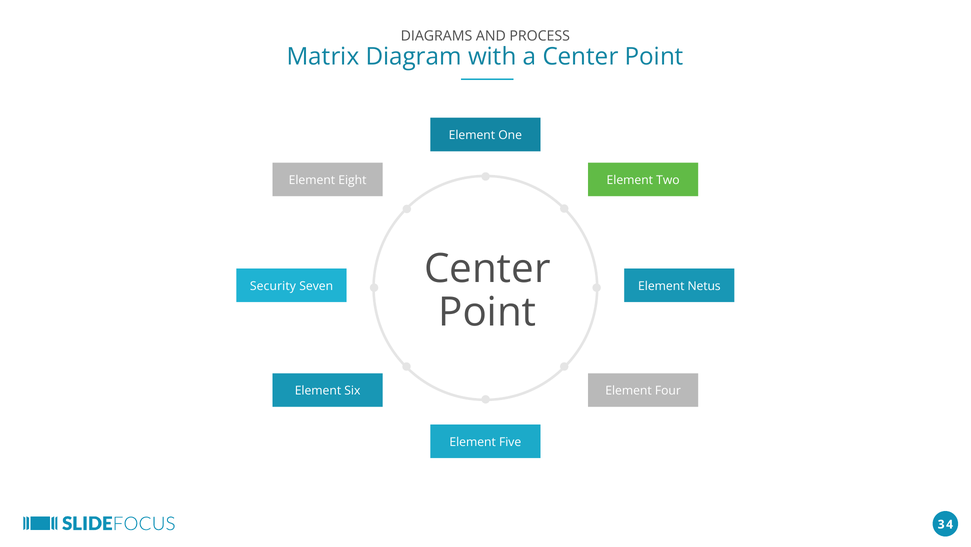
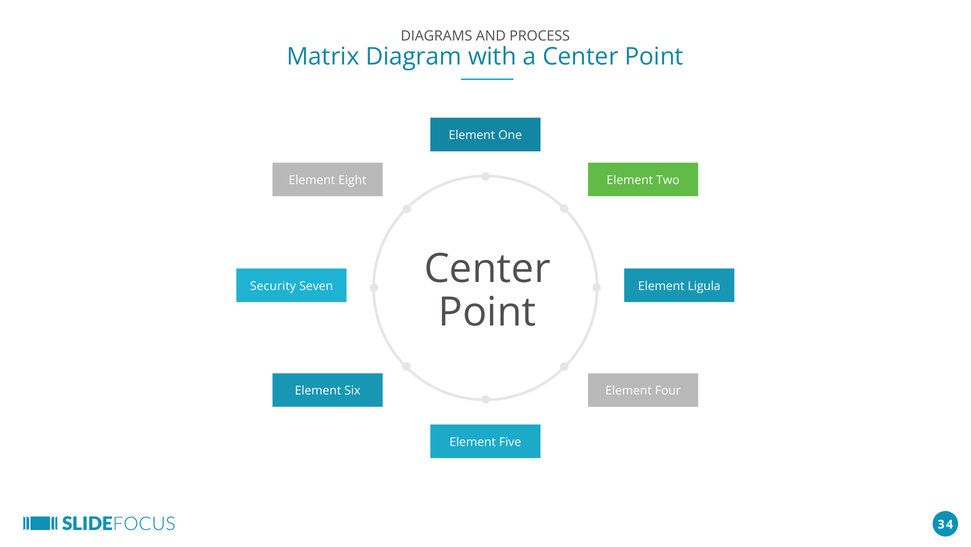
Netus: Netus -> Ligula
